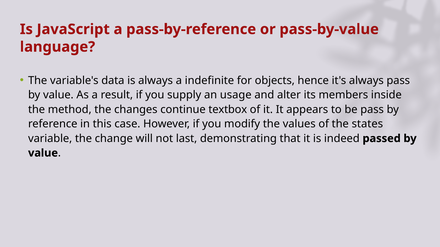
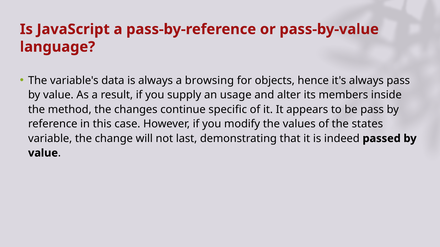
indefinite: indefinite -> browsing
textbox: textbox -> specific
